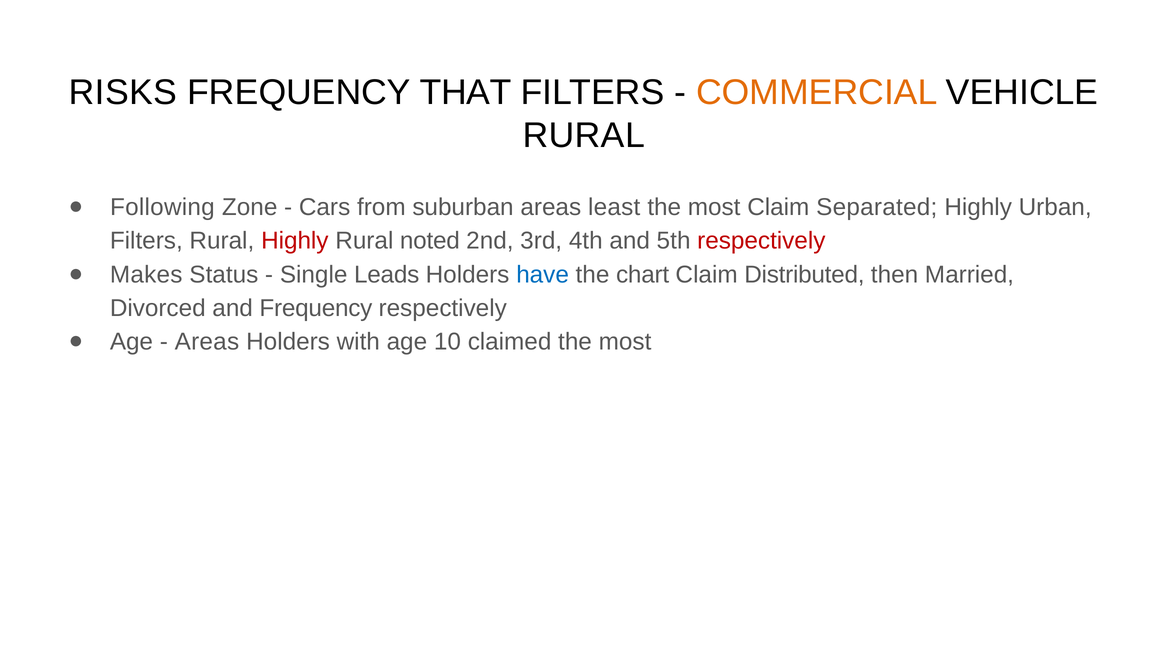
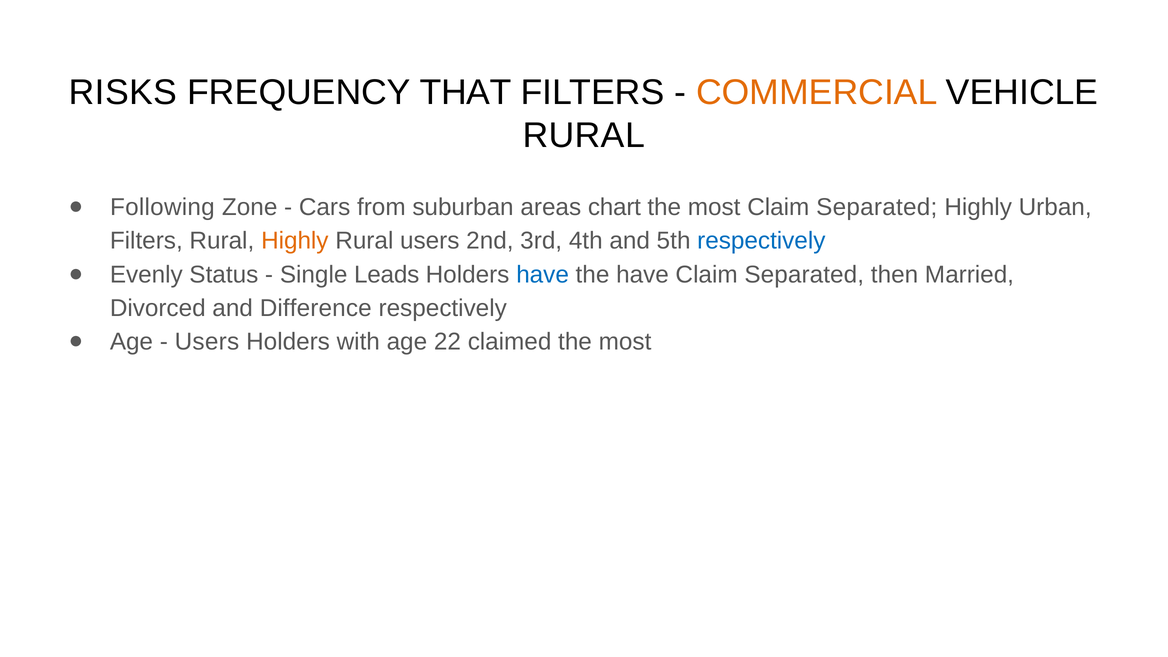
least: least -> chart
Highly at (295, 241) colour: red -> orange
Rural noted: noted -> users
respectively at (761, 241) colour: red -> blue
Makes: Makes -> Evenly
the chart: chart -> have
Distributed at (804, 275): Distributed -> Separated
and Frequency: Frequency -> Difference
Areas at (207, 342): Areas -> Users
10: 10 -> 22
